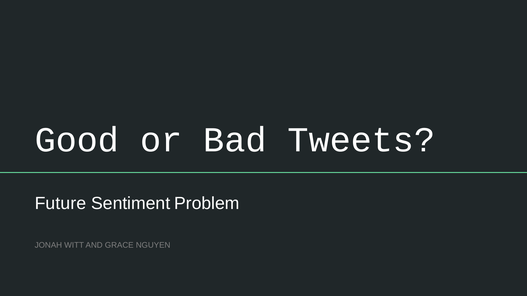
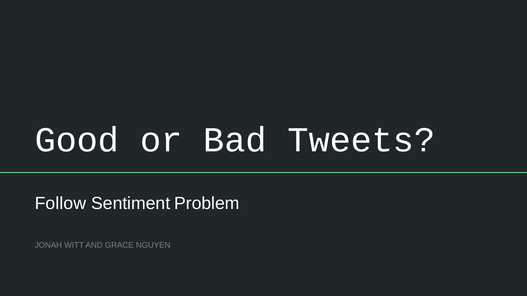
Future: Future -> Follow
